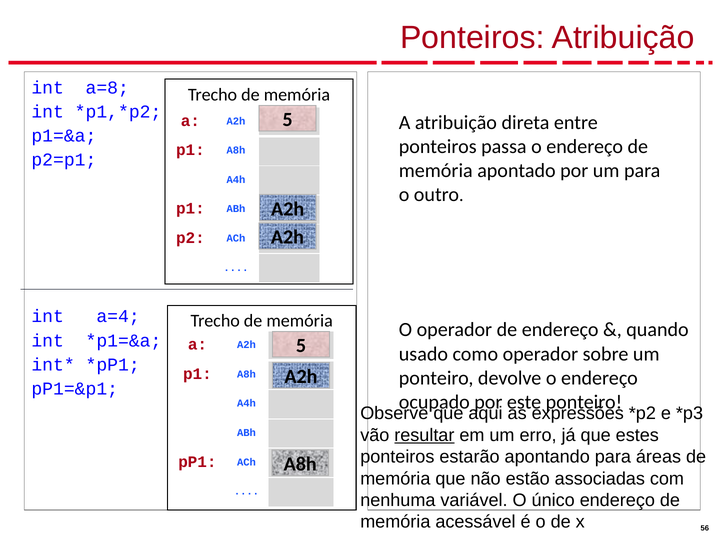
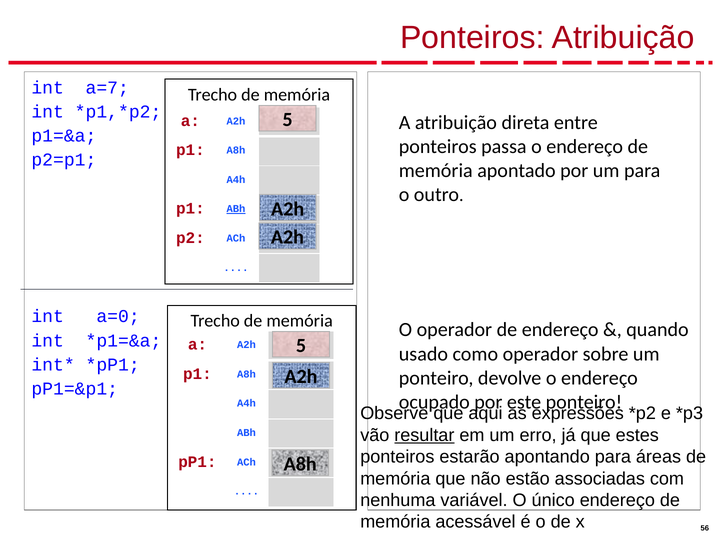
a=8: a=8 -> a=7
ABh at (236, 209) underline: none -> present
a=4: a=4 -> a=0
